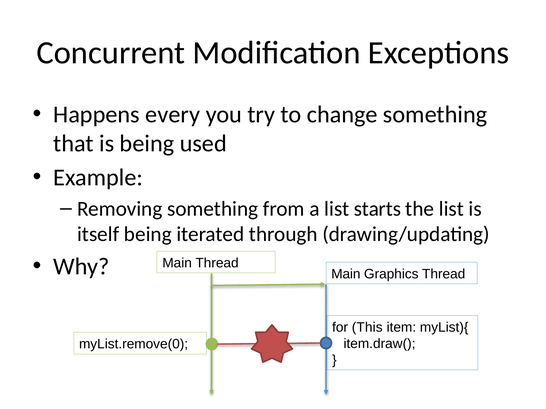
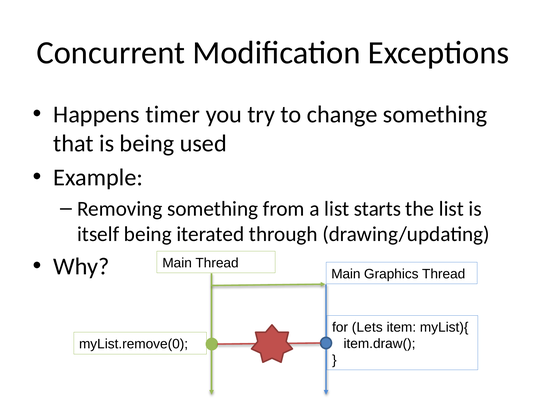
every: every -> timer
This: This -> Lets
